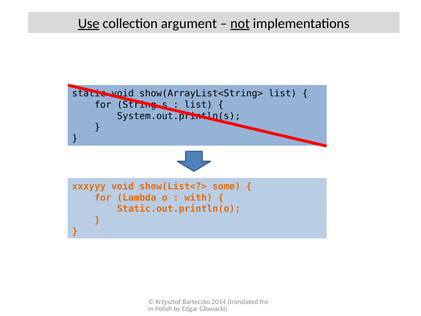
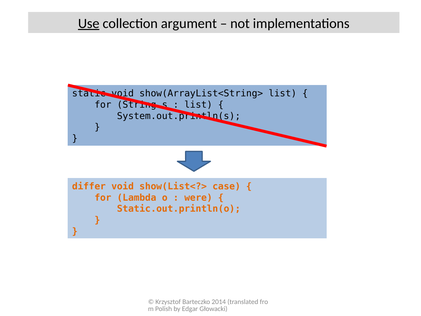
not underline: present -> none
xxxyyy: xxxyyy -> differ
some: some -> case
with: with -> were
